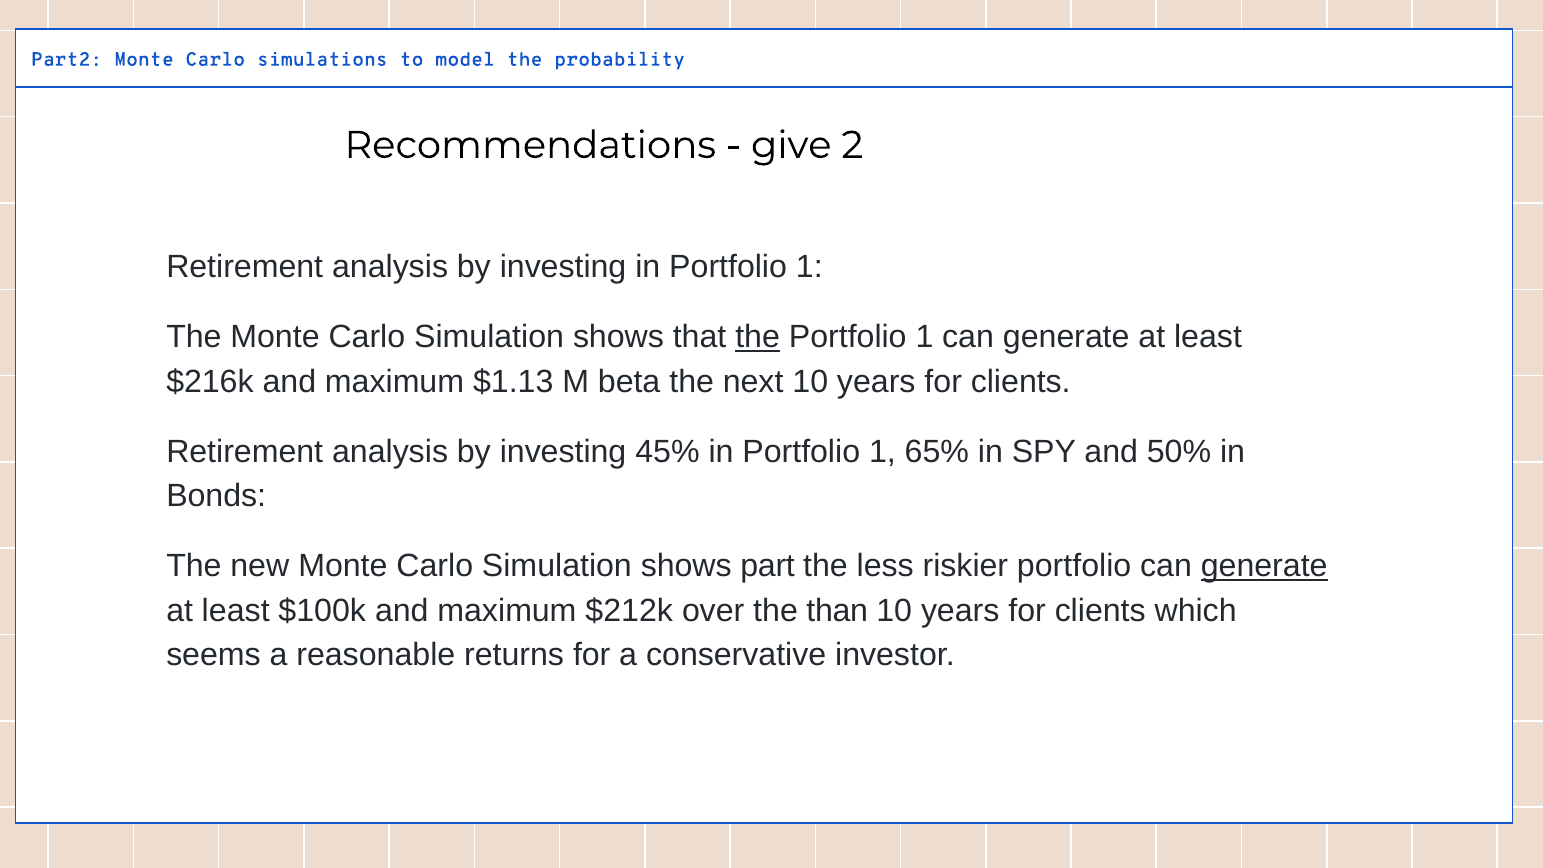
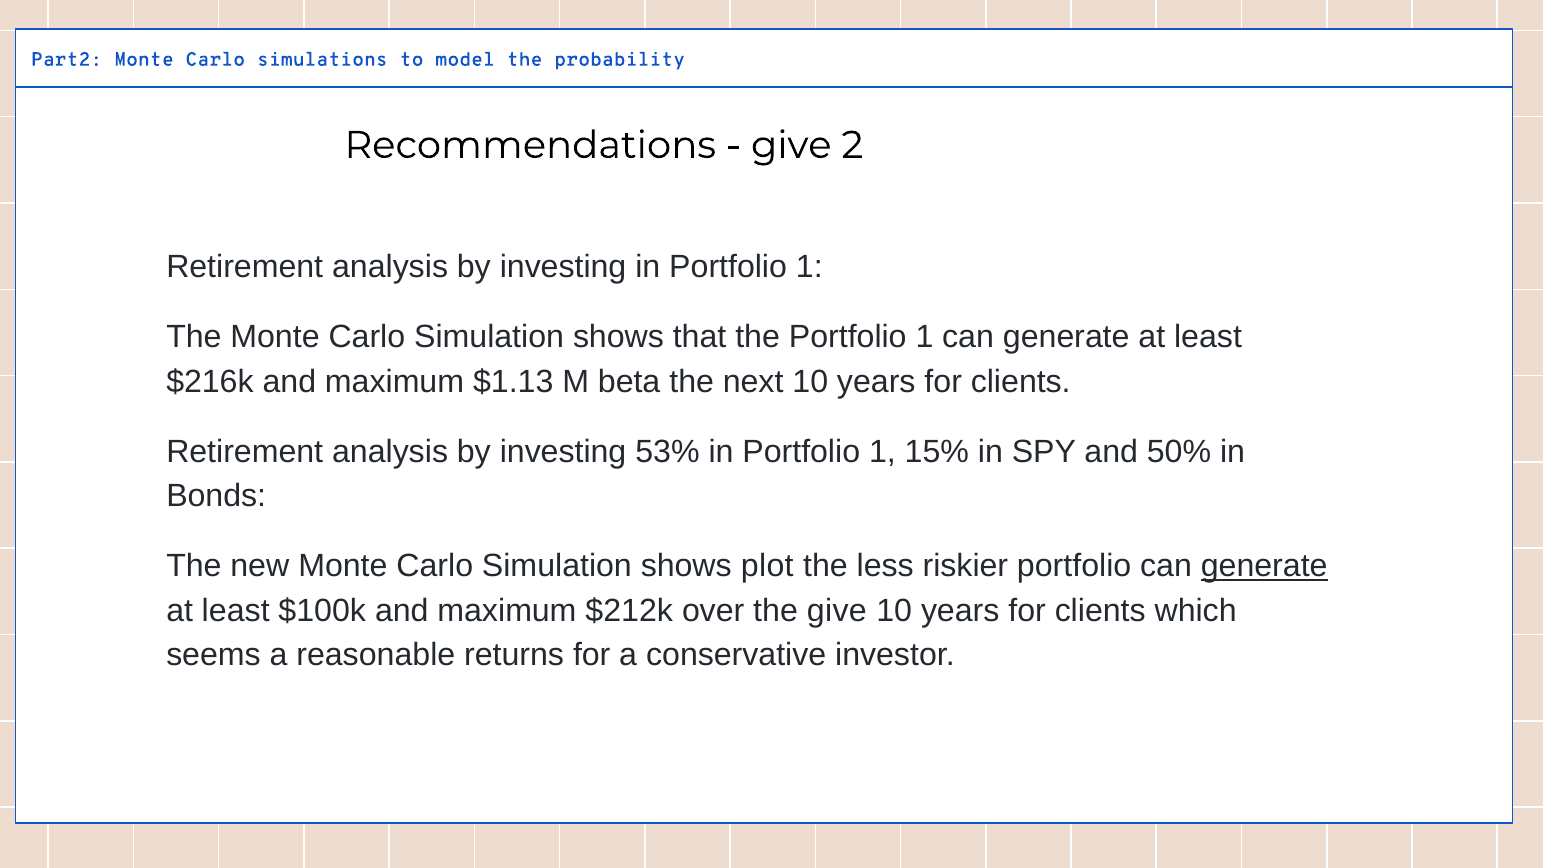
the at (758, 337) underline: present -> none
45%: 45% -> 53%
65%: 65% -> 15%
part: part -> plot
the than: than -> give
